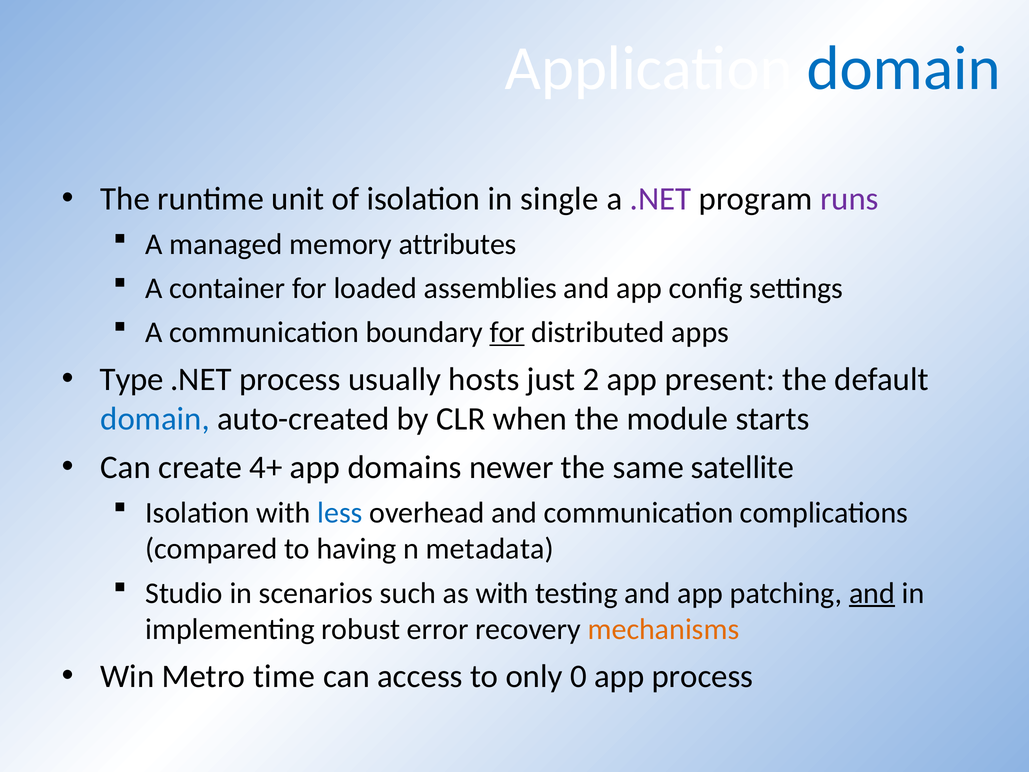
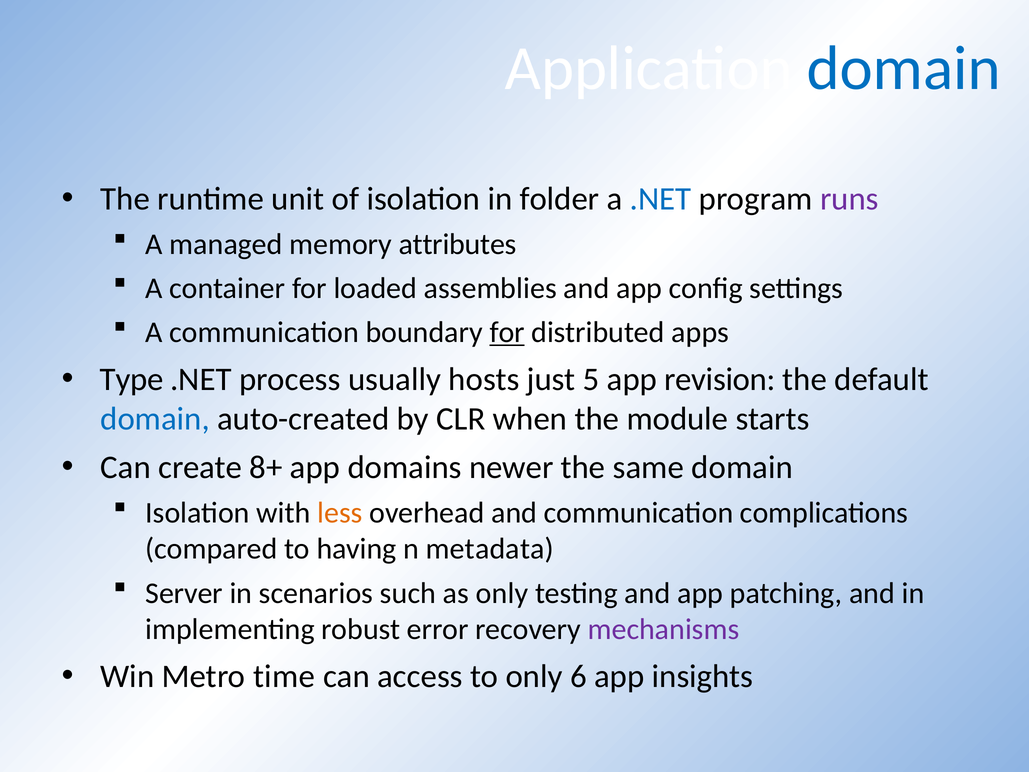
single: single -> folder
.NET at (661, 199) colour: purple -> blue
2: 2 -> 5
present: present -> revision
4+: 4+ -> 8+
same satellite: satellite -> domain
less colour: blue -> orange
Studio: Studio -> Server
as with: with -> only
and at (872, 593) underline: present -> none
mechanisms colour: orange -> purple
0: 0 -> 6
app process: process -> insights
